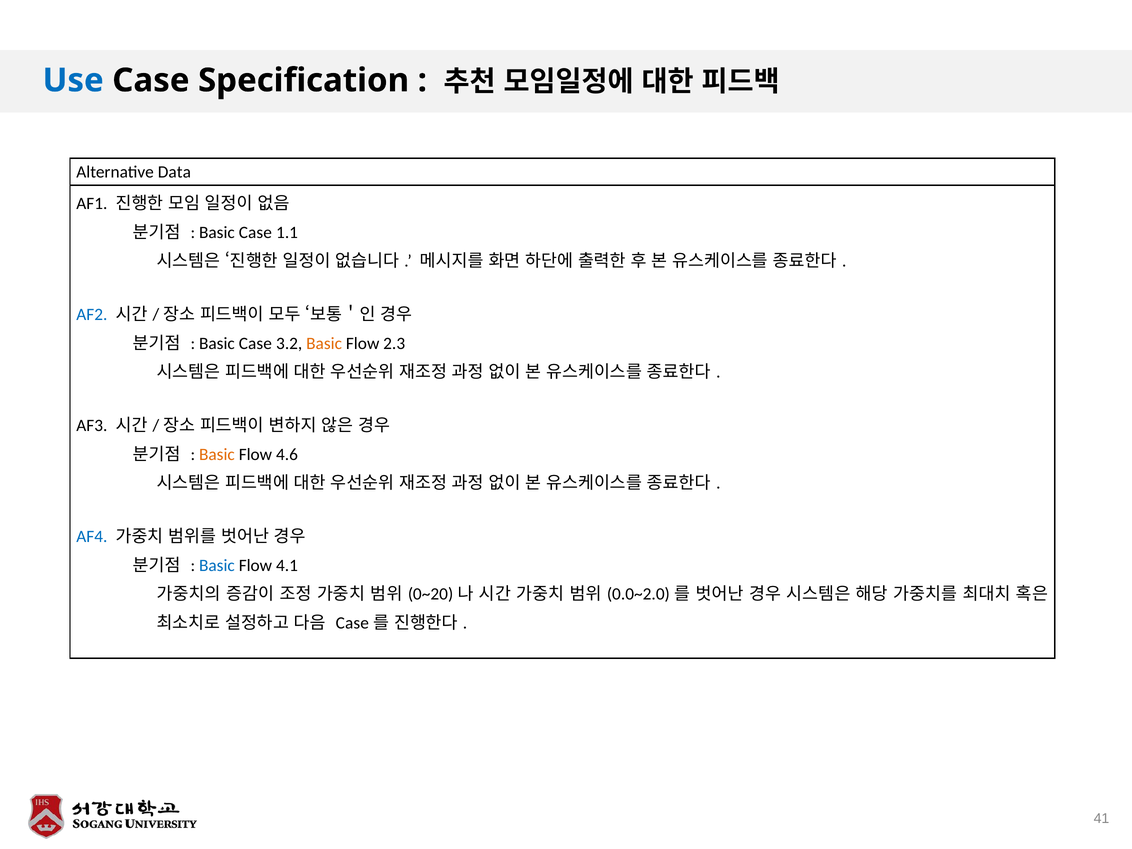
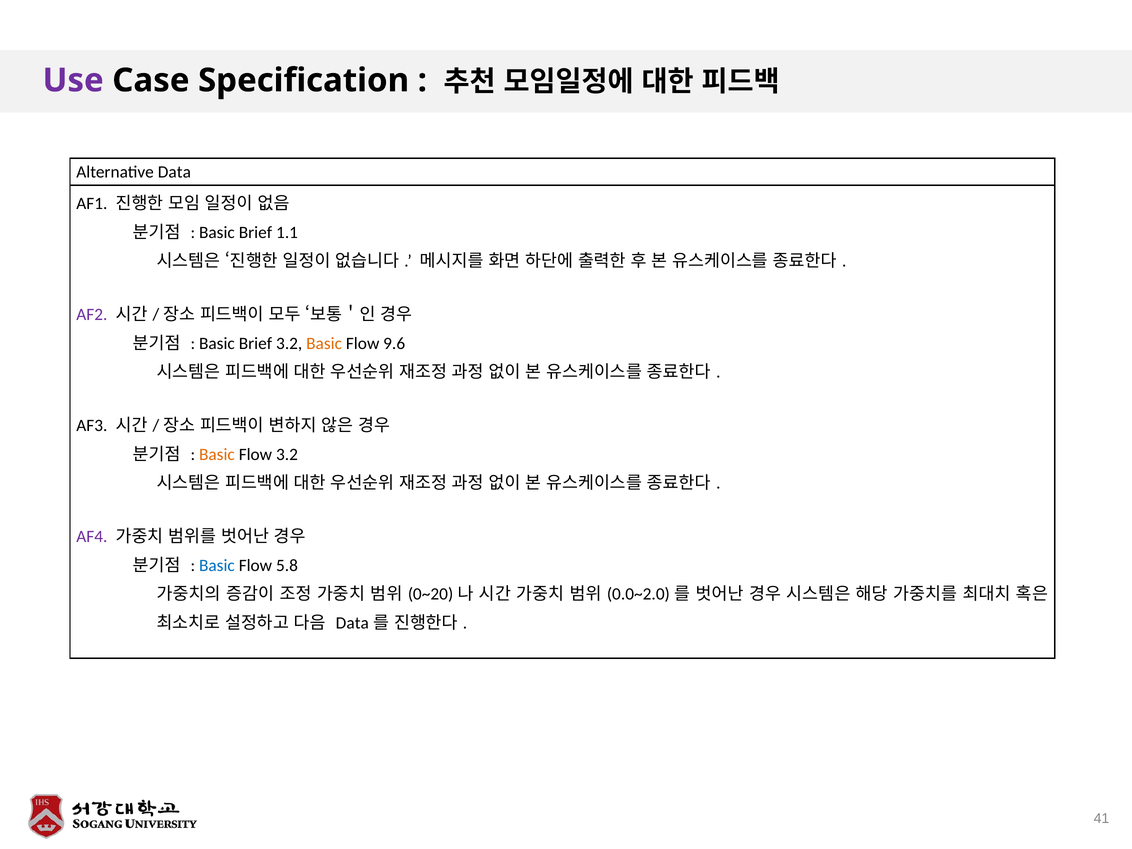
Use colour: blue -> purple
Case at (255, 232): Case -> Brief
AF2 colour: blue -> purple
Case at (255, 343): Case -> Brief
2.3: 2.3 -> 9.6
Flow 4.6: 4.6 -> 3.2
AF4 colour: blue -> purple
4.1: 4.1 -> 5.8
Case at (352, 623): Case -> Data
